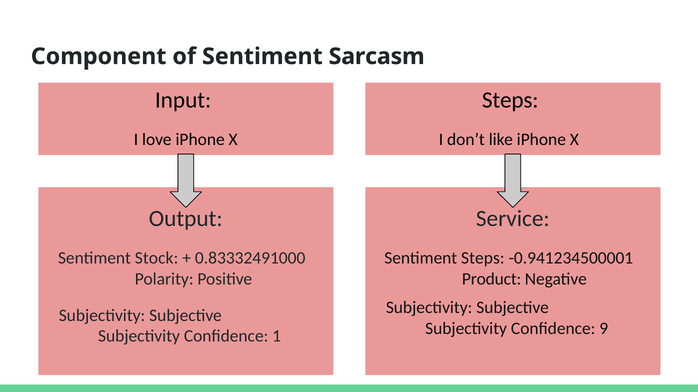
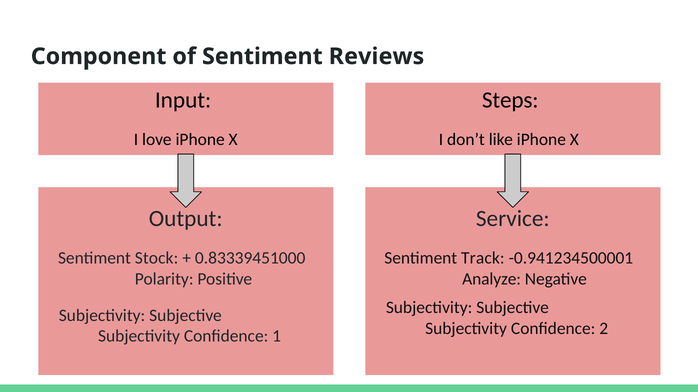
Sarcasm: Sarcasm -> Reviews
0.83332491000: 0.83332491000 -> 0.83339451000
Sentiment Steps: Steps -> Track
Product: Product -> Analyze
9: 9 -> 2
